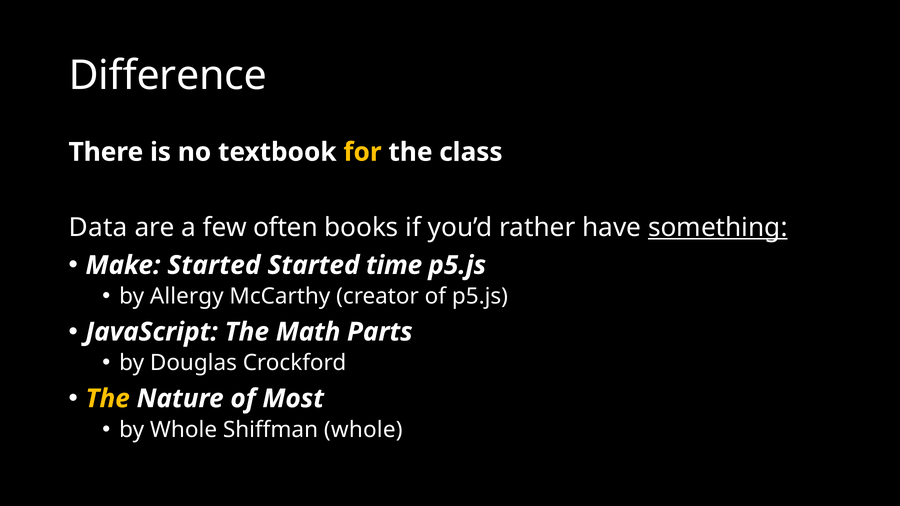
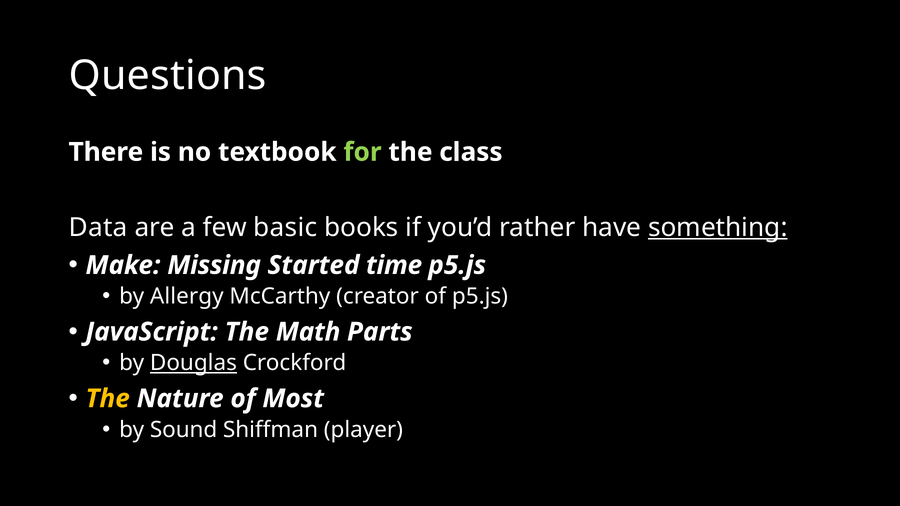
Difference: Difference -> Questions
for colour: yellow -> light green
often: often -> basic
Make Started: Started -> Missing
Douglas underline: none -> present
by Whole: Whole -> Sound
Shiffman whole: whole -> player
